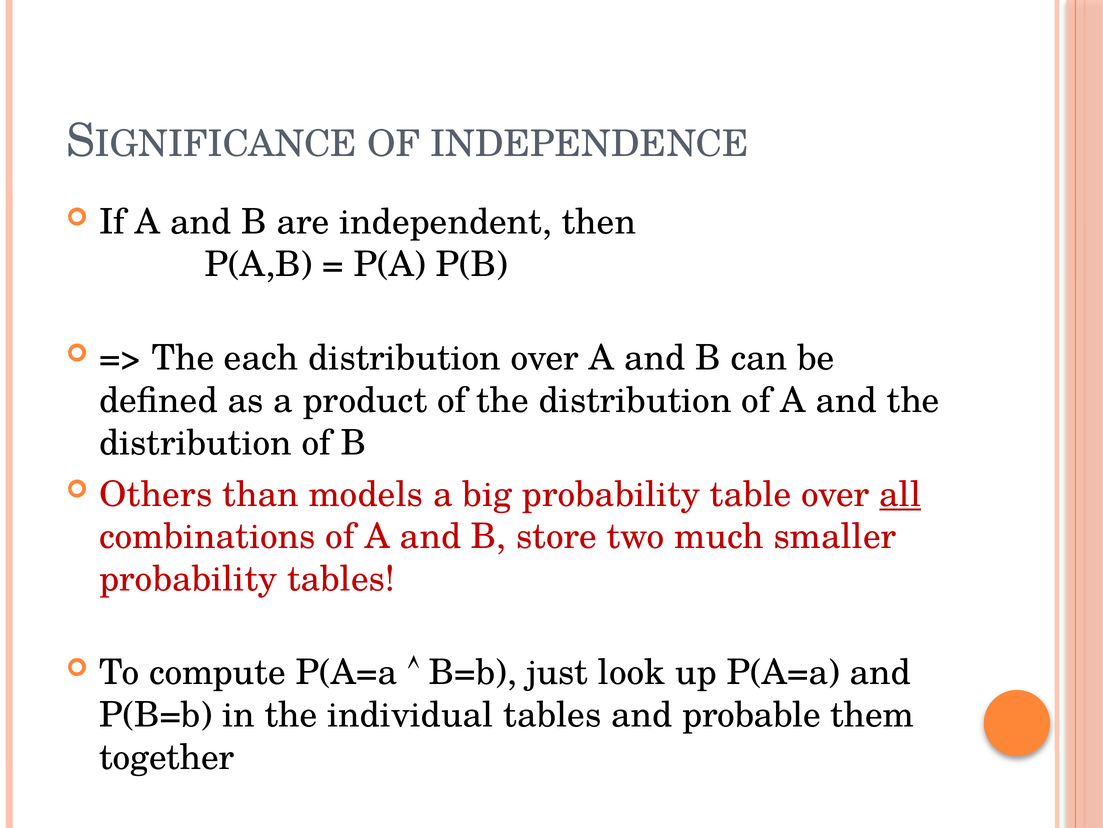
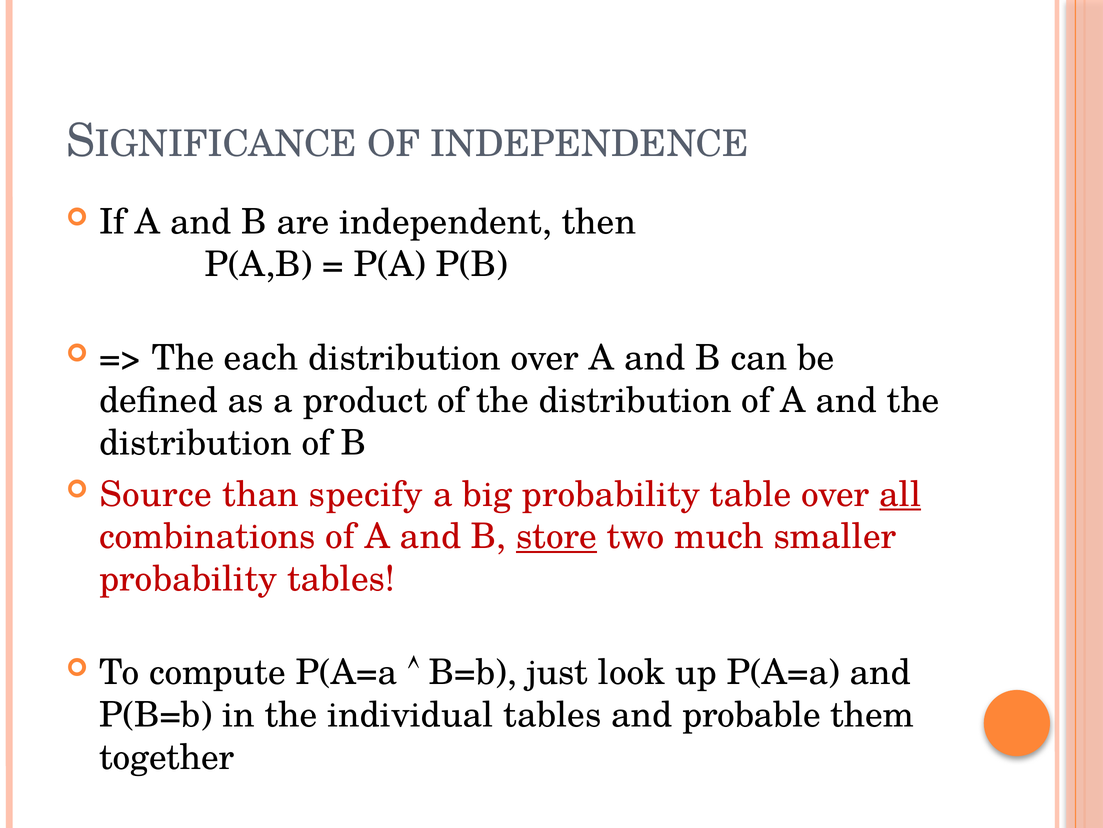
Others: Others -> Source
models: models -> specify
store underline: none -> present
